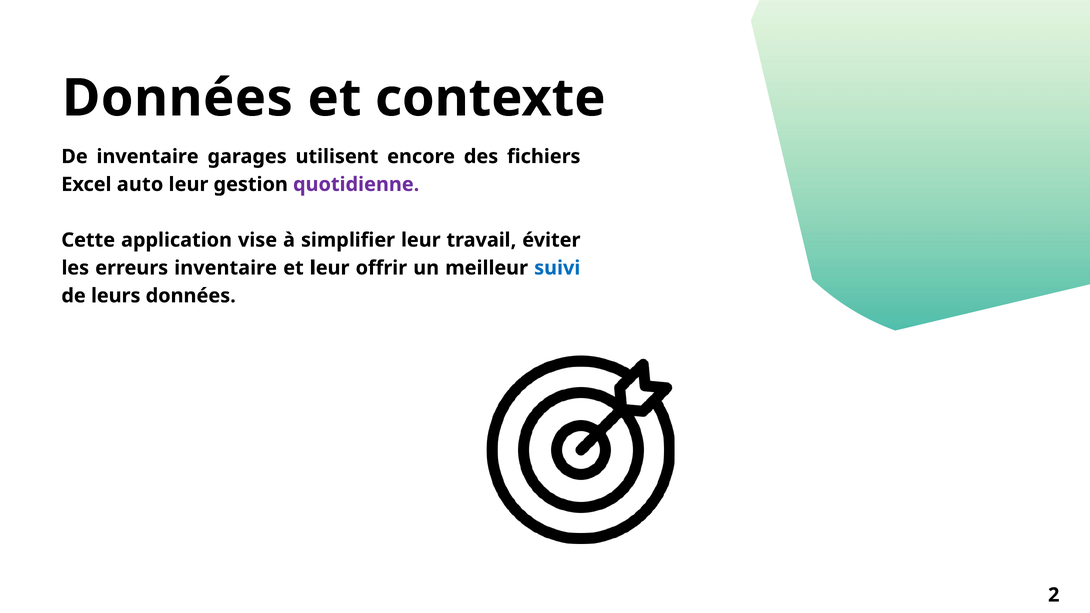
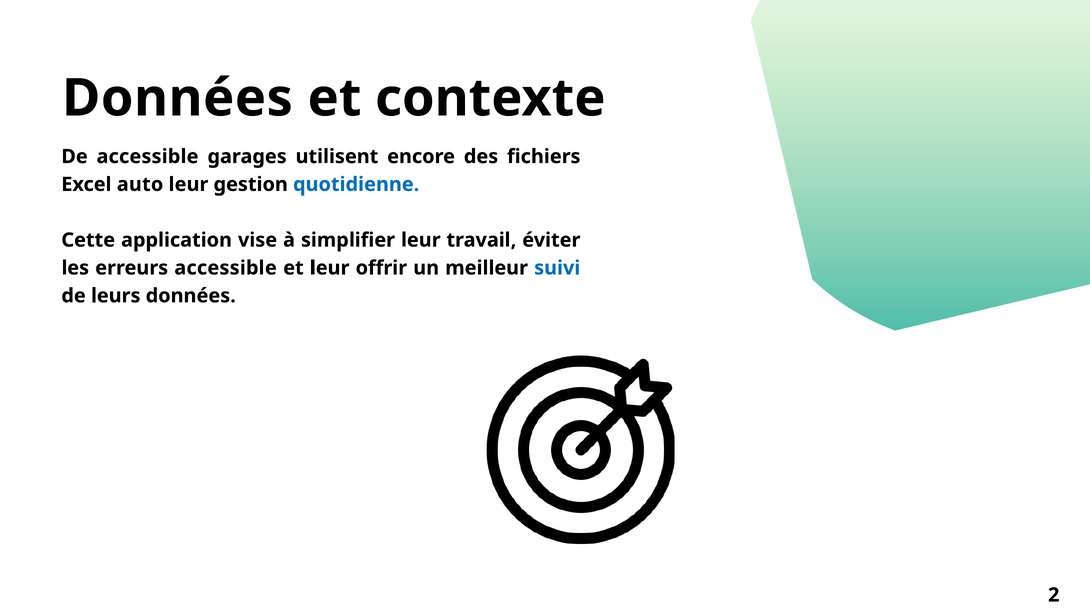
De inventaire: inventaire -> accessible
quotidienne colour: purple -> blue
erreurs inventaire: inventaire -> accessible
